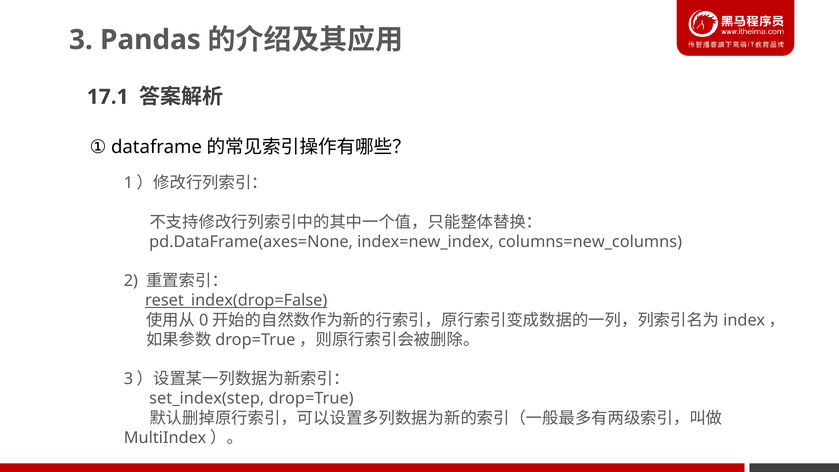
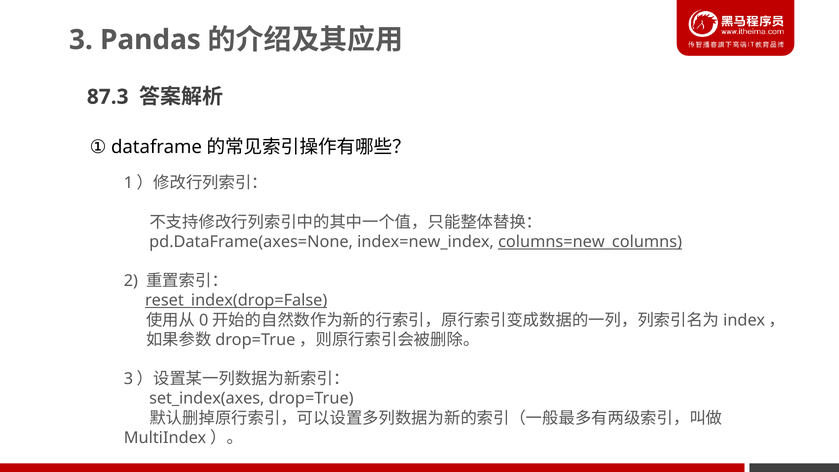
17.1: 17.1 -> 87.3
columns=new_columns underline: none -> present
set_index(step: set_index(step -> set_index(axes
